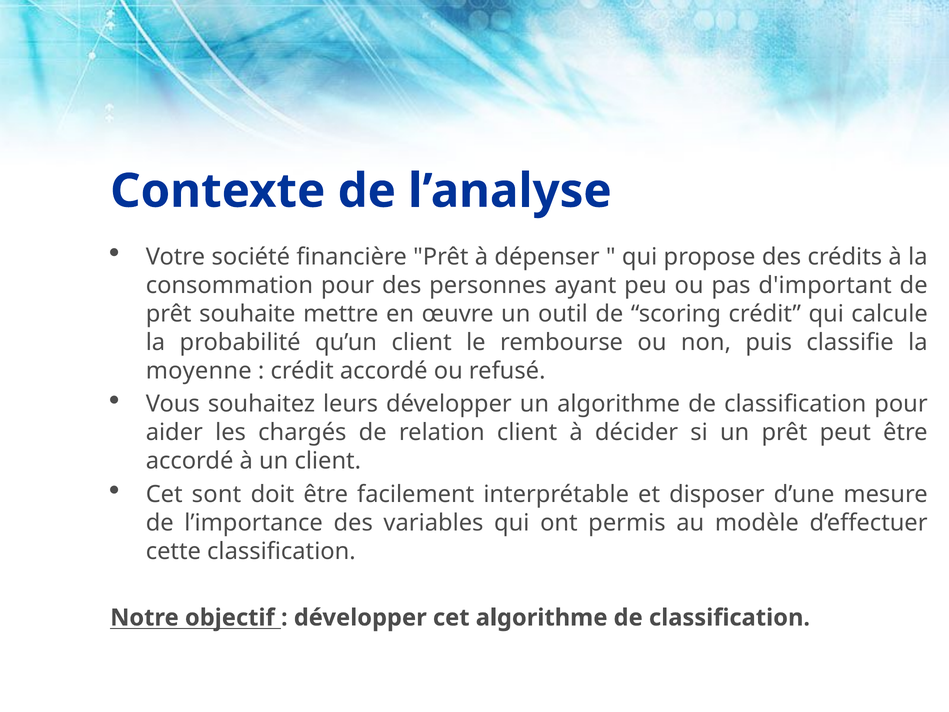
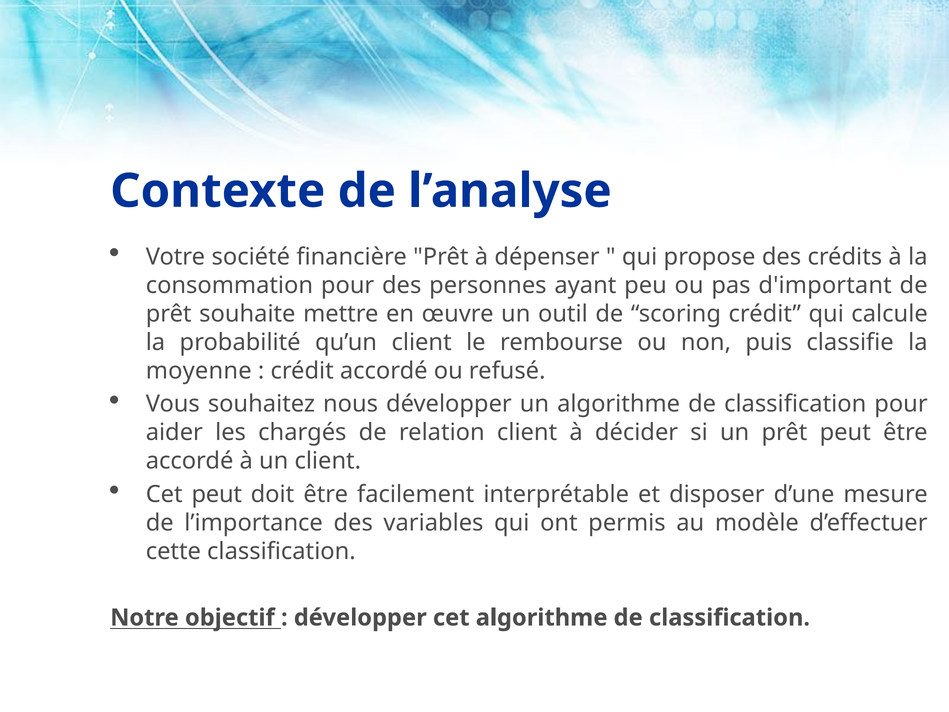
leurs: leurs -> nous
Cet sont: sont -> peut
